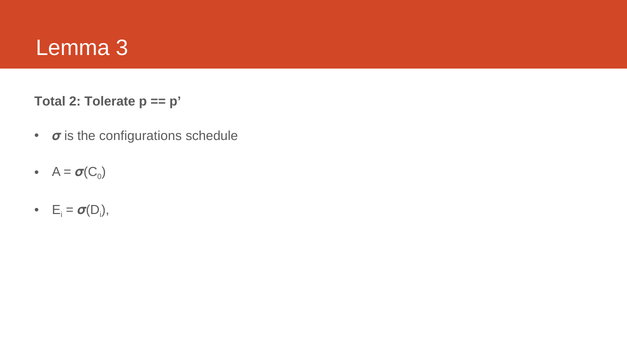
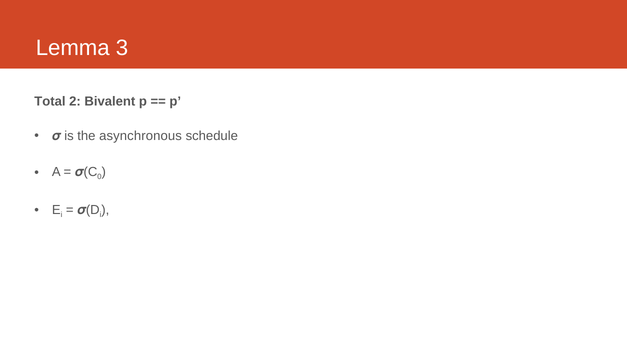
Tolerate: Tolerate -> Bivalent
configurations: configurations -> asynchronous
